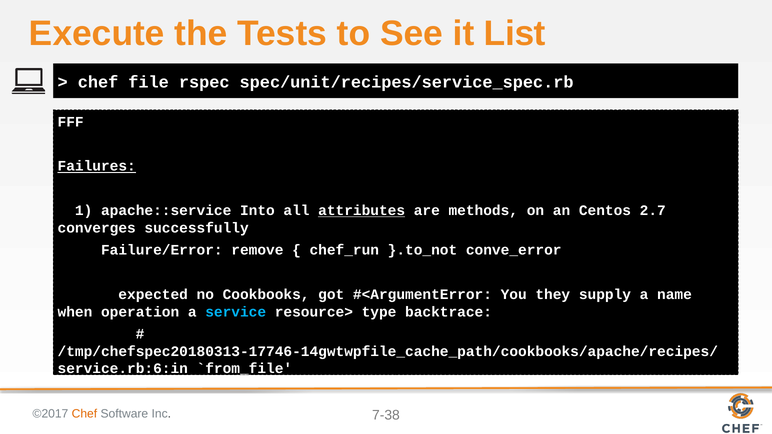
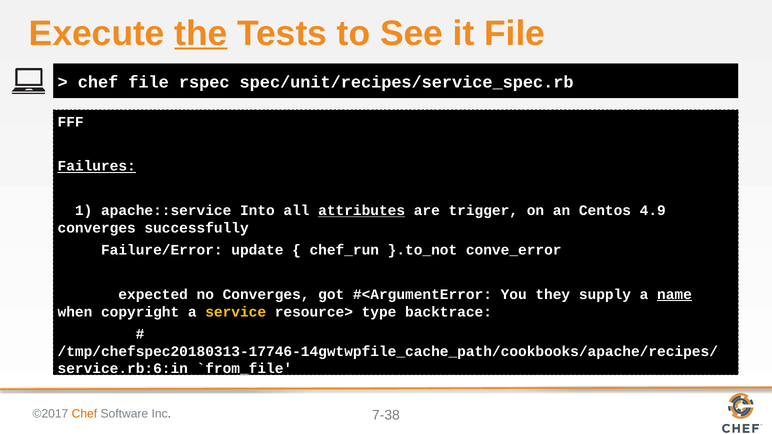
the underline: none -> present
it List: List -> File
methods: methods -> trigger
2.7: 2.7 -> 4.9
remove: remove -> update
no Cookbooks: Cookbooks -> Converges
name underline: none -> present
operation: operation -> copyright
service colour: light blue -> yellow
